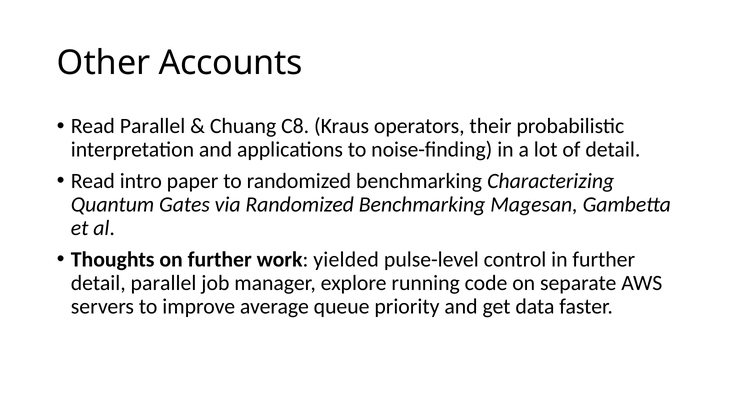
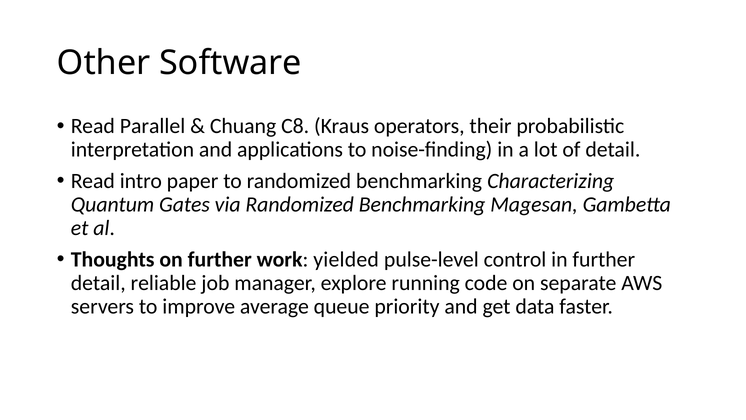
Accounts: Accounts -> Software
detail parallel: parallel -> reliable
